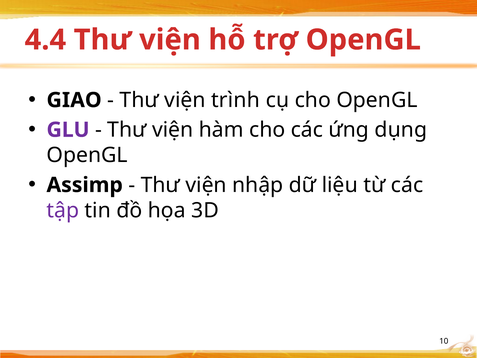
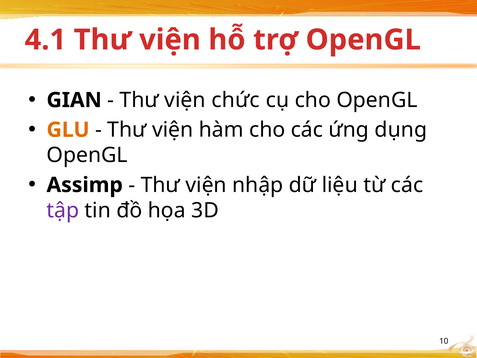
4.4: 4.4 -> 4.1
GIAO: GIAO -> GIAN
trình: trình -> chức
GLU colour: purple -> orange
